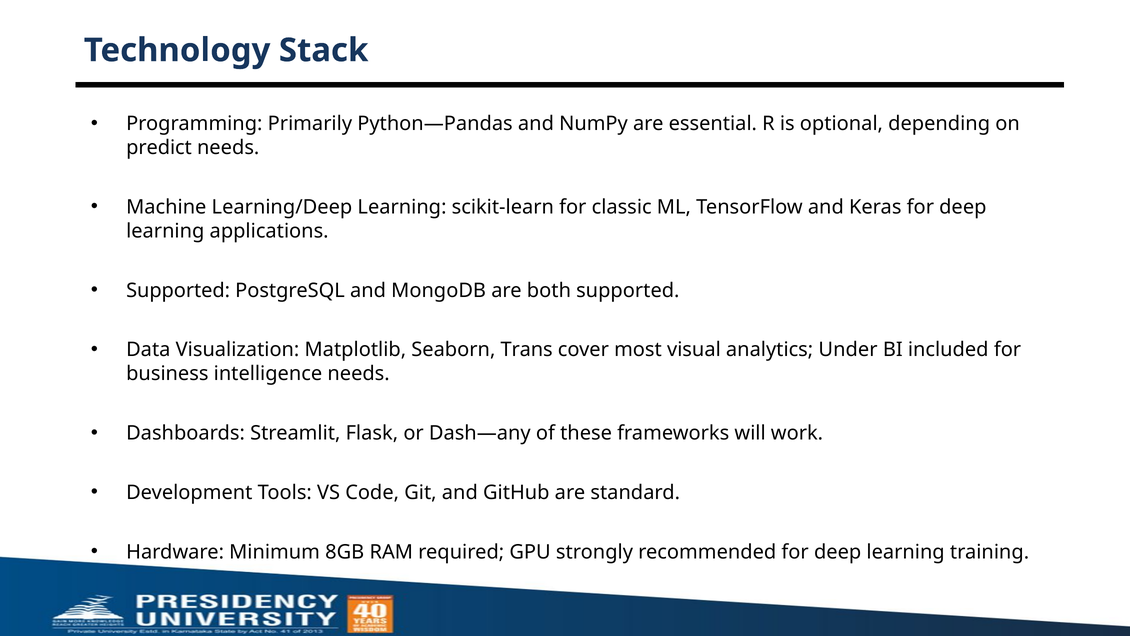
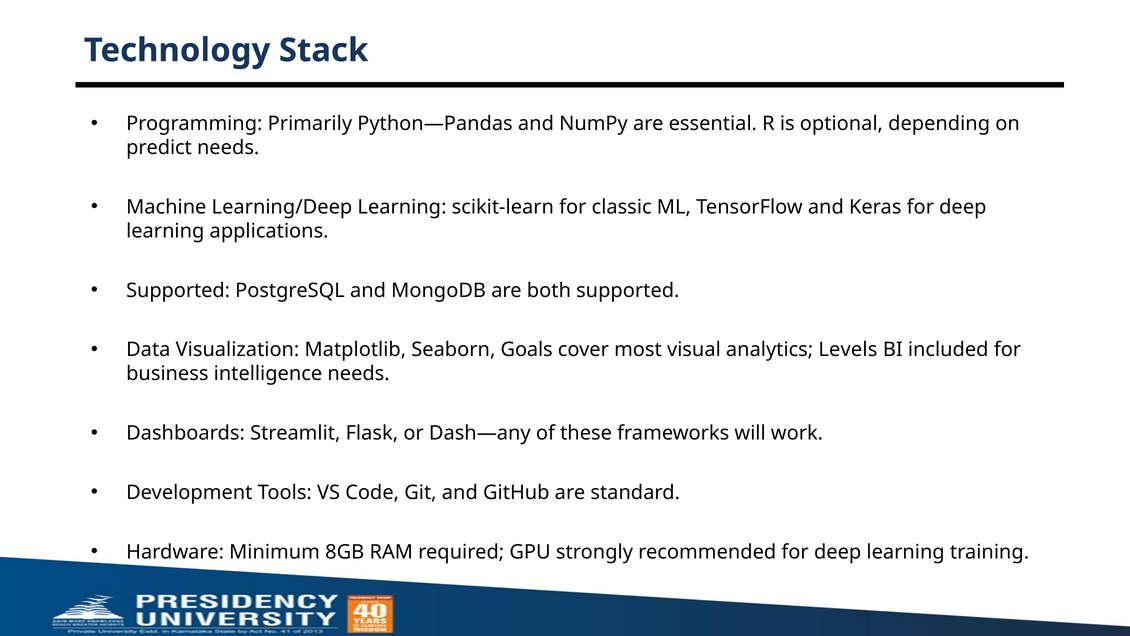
Trans: Trans -> Goals
Under: Under -> Levels
